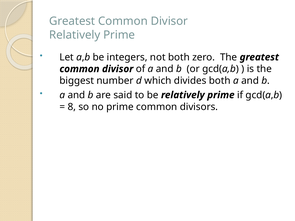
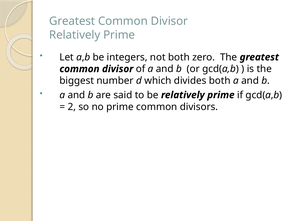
8: 8 -> 2
